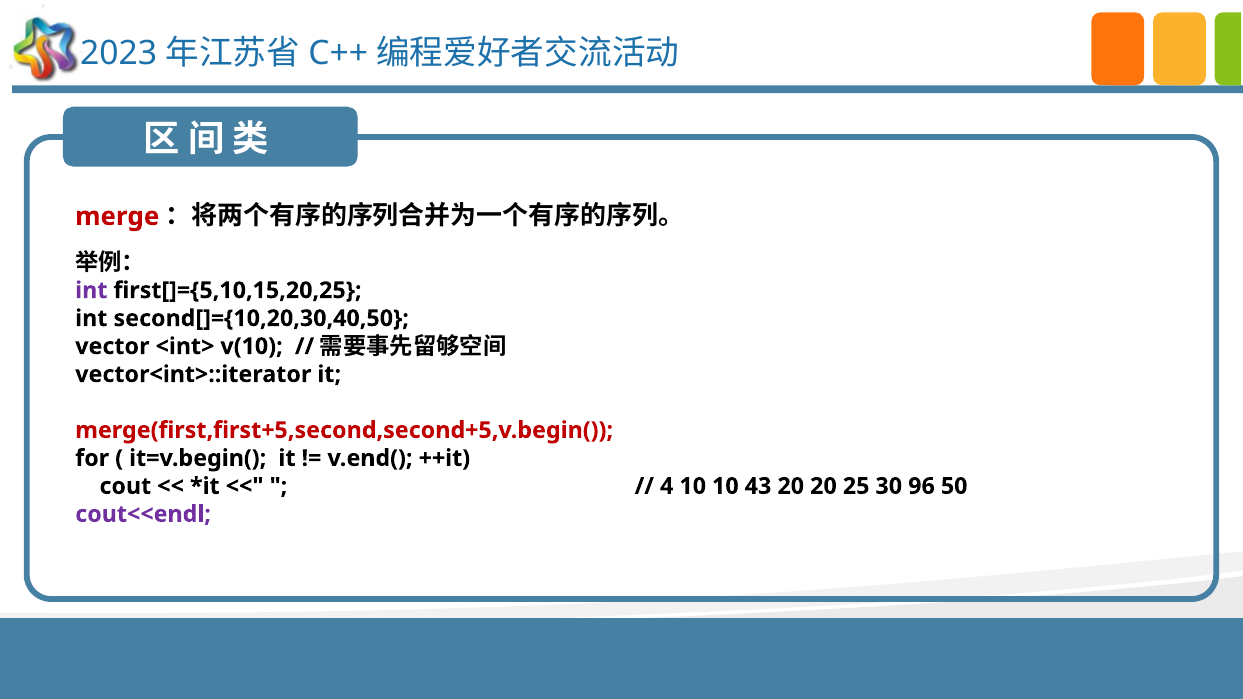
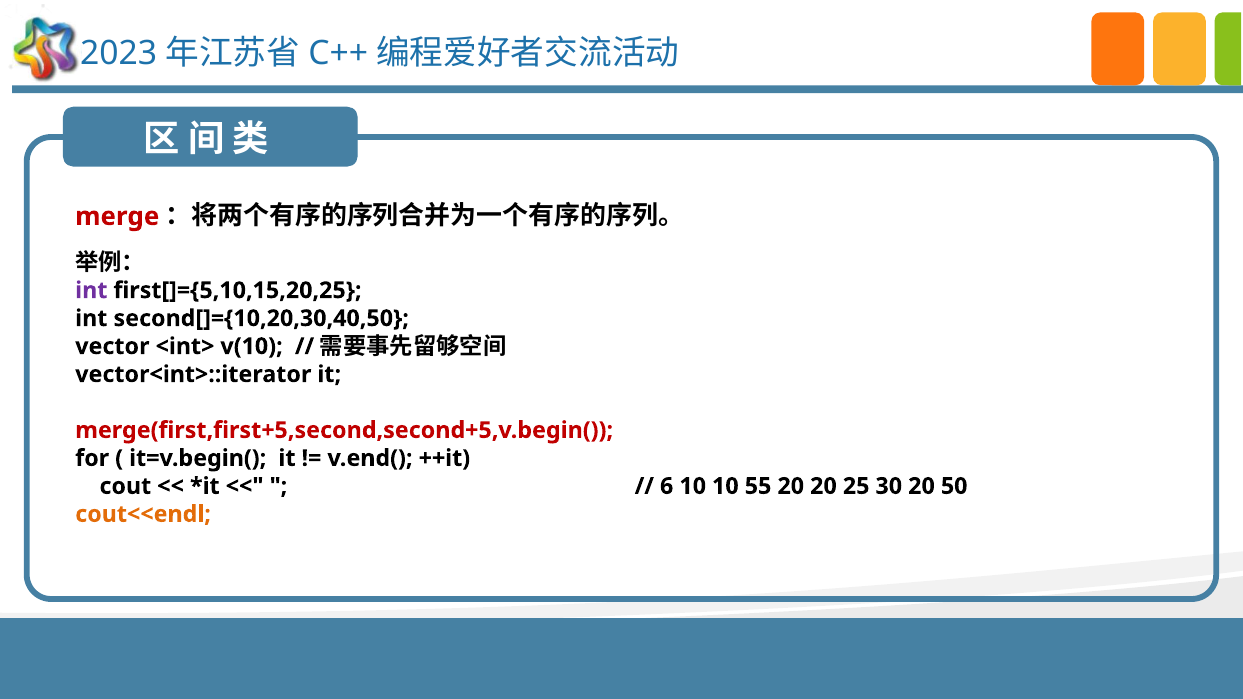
4: 4 -> 6
43: 43 -> 55
30 96: 96 -> 20
cout<<endl colour: purple -> orange
